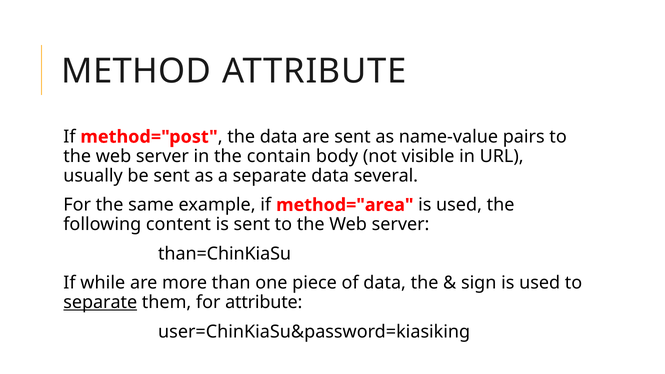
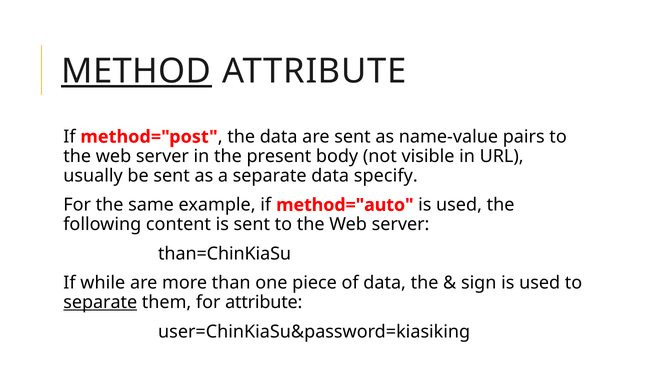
METHOD underline: none -> present
contain: contain -> present
several: several -> specify
method="area: method="area -> method="auto
